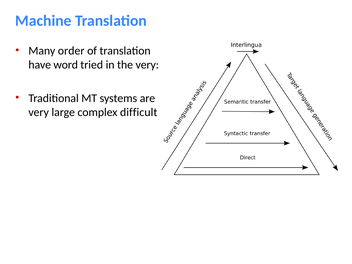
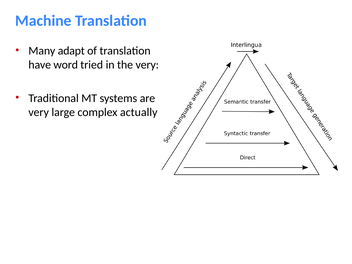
order: order -> adapt
difficult: difficult -> actually
